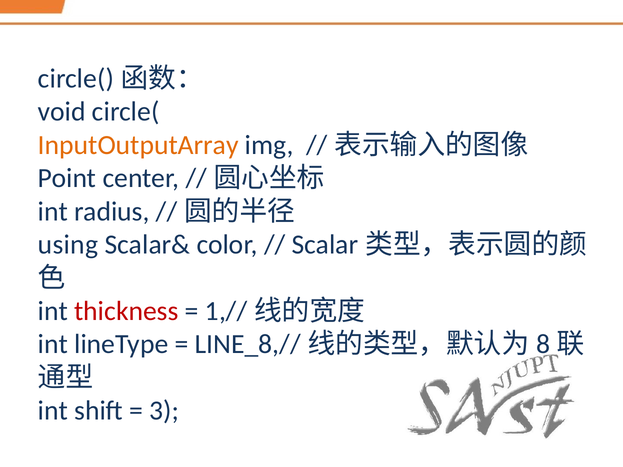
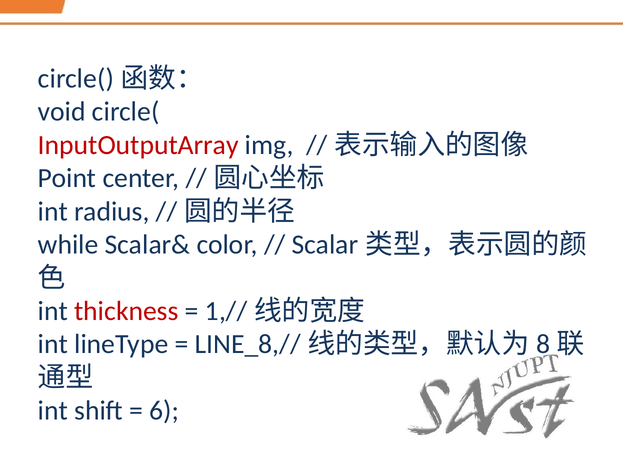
InputOutputArray colour: orange -> red
using: using -> while
3: 3 -> 6
